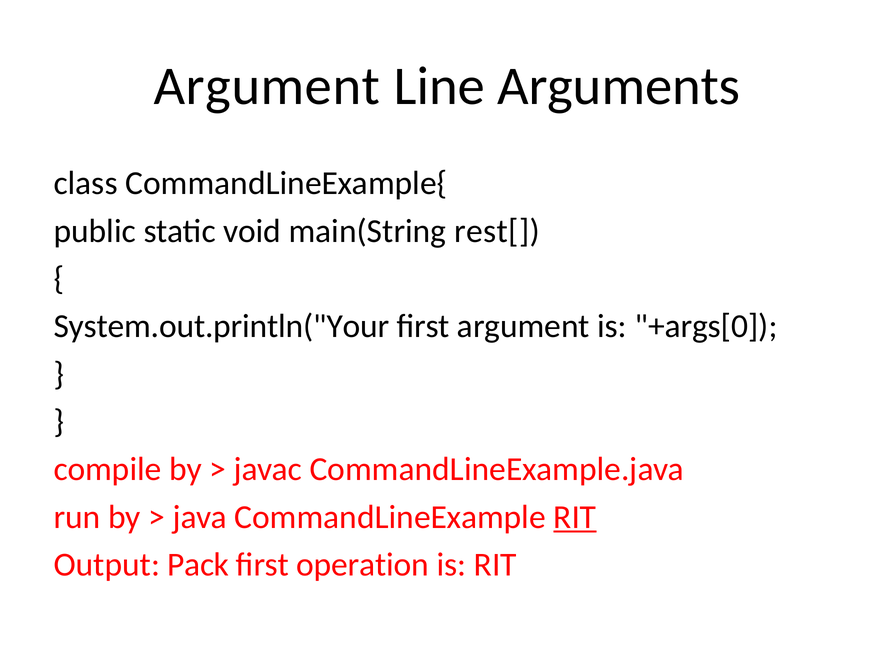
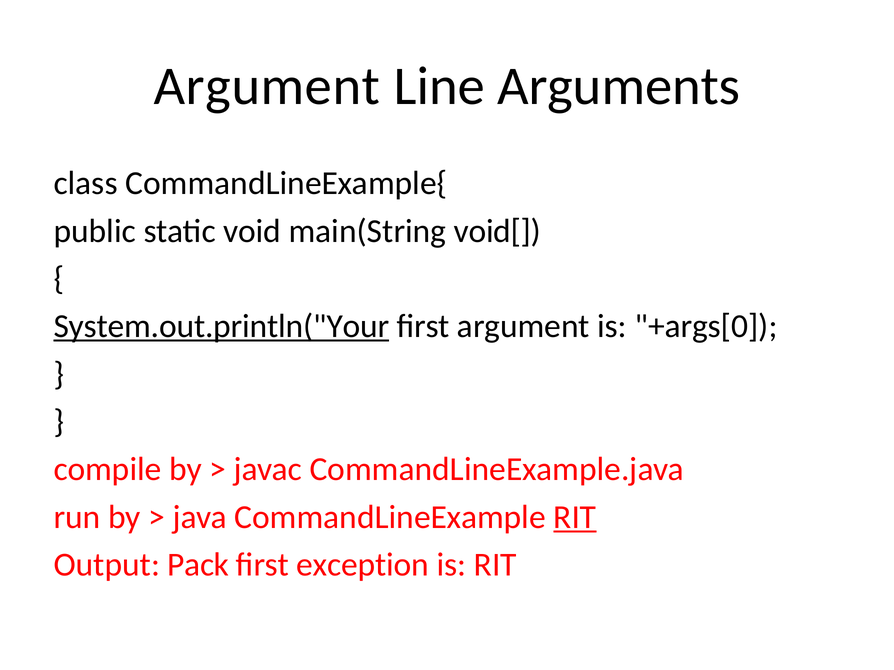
rest[: rest[ -> void[
System.out.println("Your underline: none -> present
operation: operation -> exception
